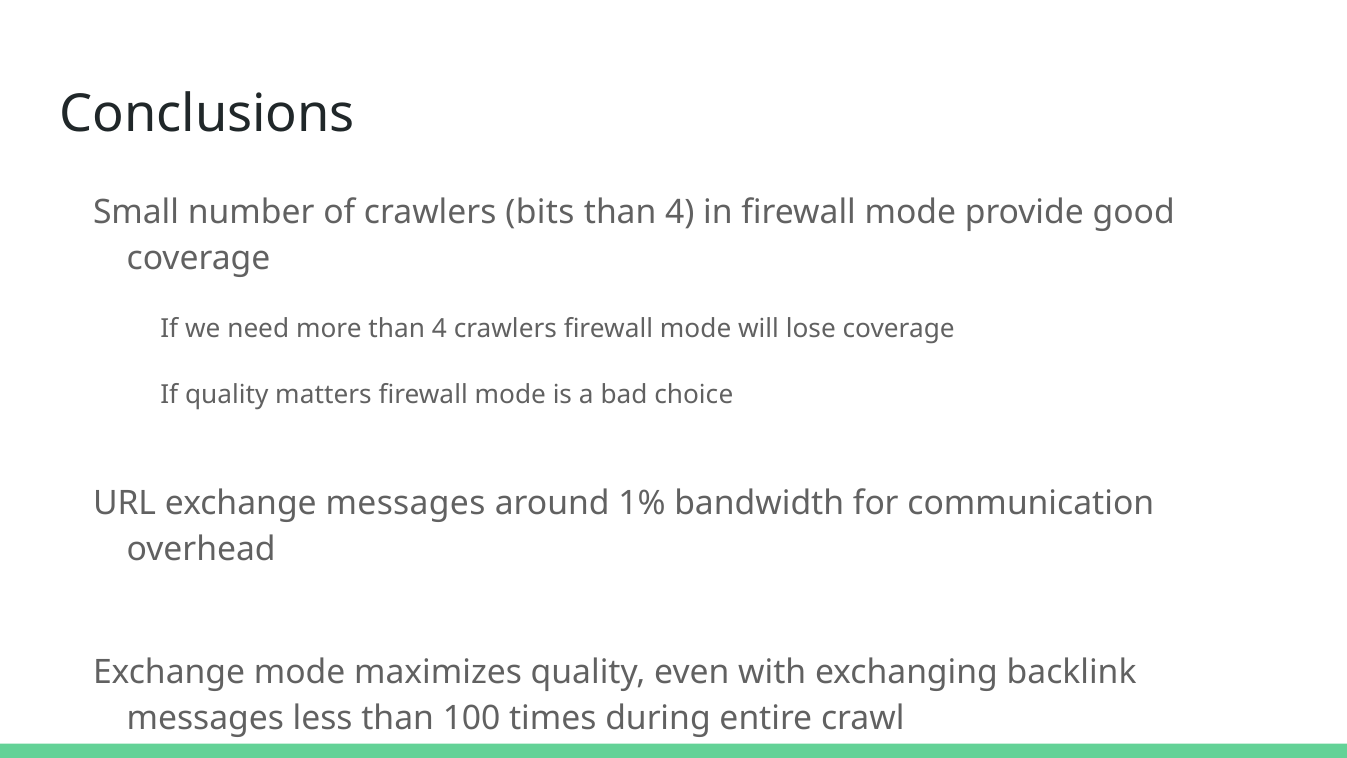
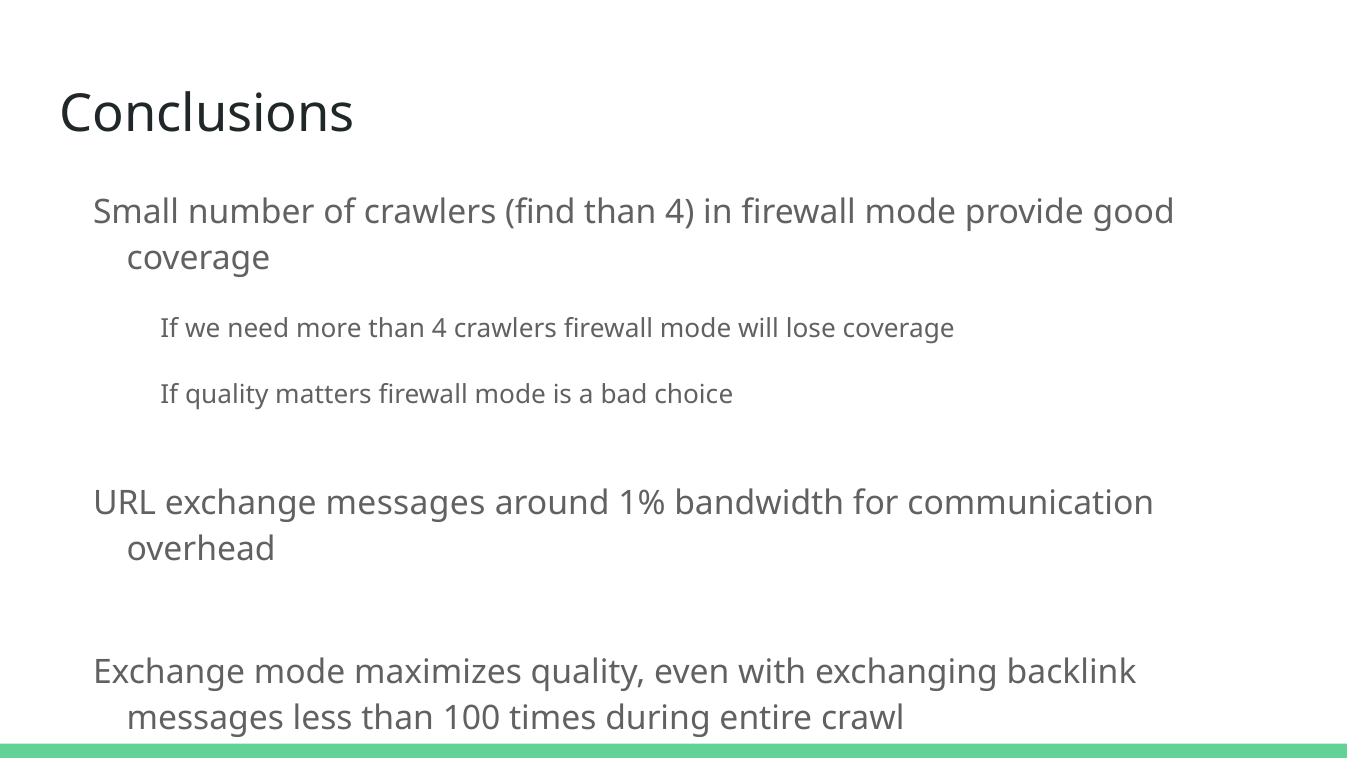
bits: bits -> find
